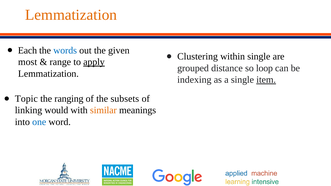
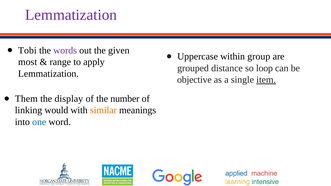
Lemmatization at (71, 15) colour: orange -> purple
Each: Each -> Tobi
words colour: blue -> purple
Clustering: Clustering -> Uppercase
within single: single -> group
apply underline: present -> none
indexing: indexing -> objective
Topic: Topic -> Them
ranging: ranging -> display
subsets: subsets -> number
